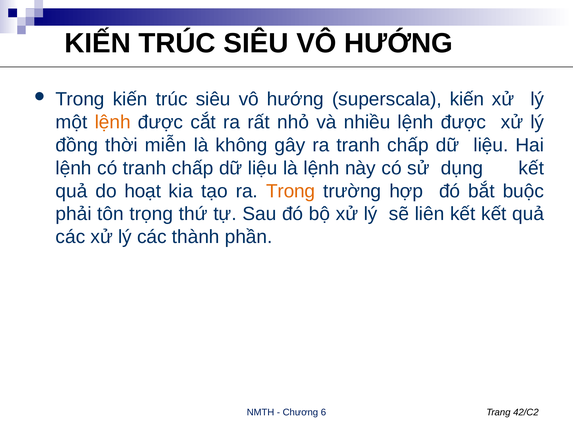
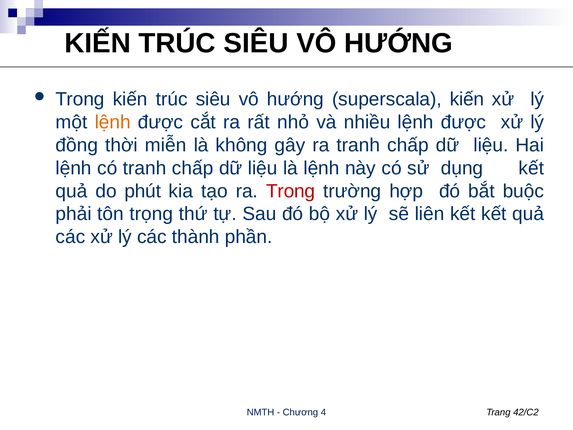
hoạt: hoạt -> phút
Trong at (291, 191) colour: orange -> red
6: 6 -> 4
